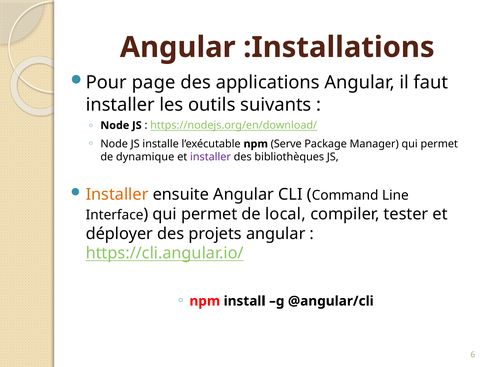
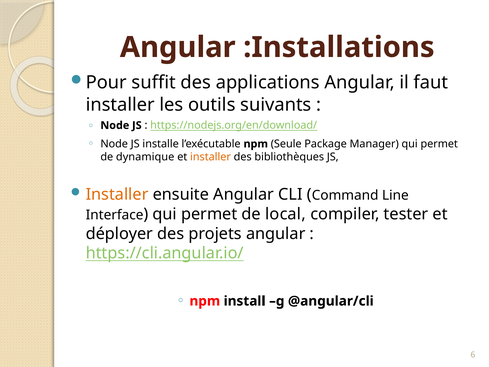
page: page -> suffit
Serve: Serve -> Seule
installer at (210, 157) colour: purple -> orange
